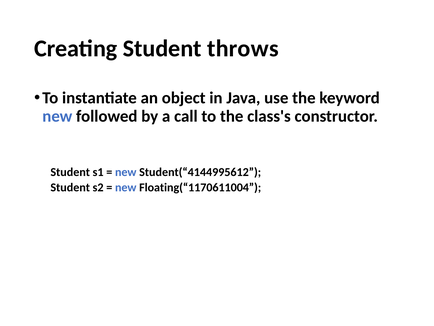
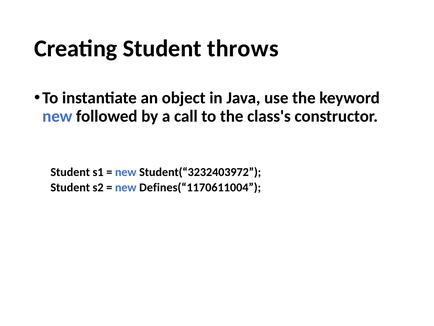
Student(“4144995612: Student(“4144995612 -> Student(“3232403972
Floating(“1170611004: Floating(“1170611004 -> Defines(“1170611004
